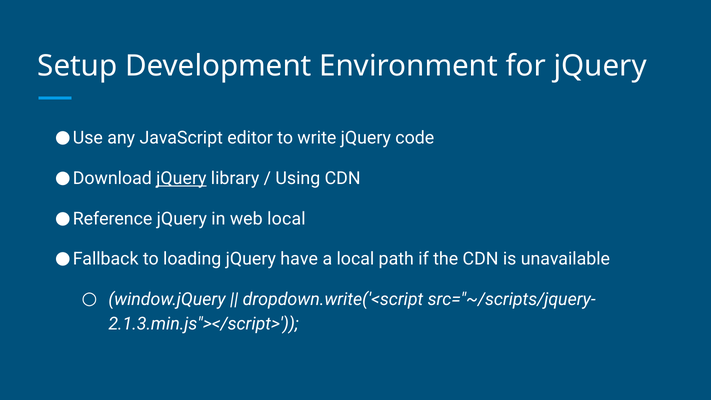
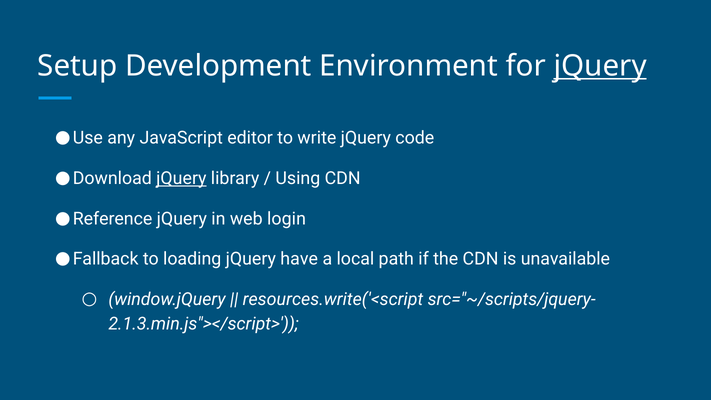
jQuery at (600, 66) underline: none -> present
web local: local -> login
dropdown.write('<script: dropdown.write('<script -> resources.write('<script
